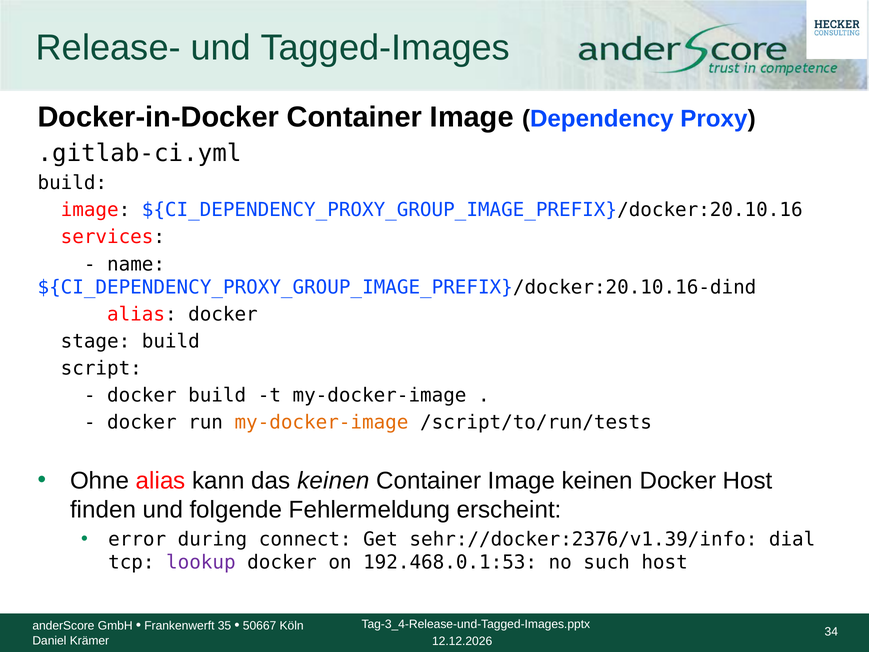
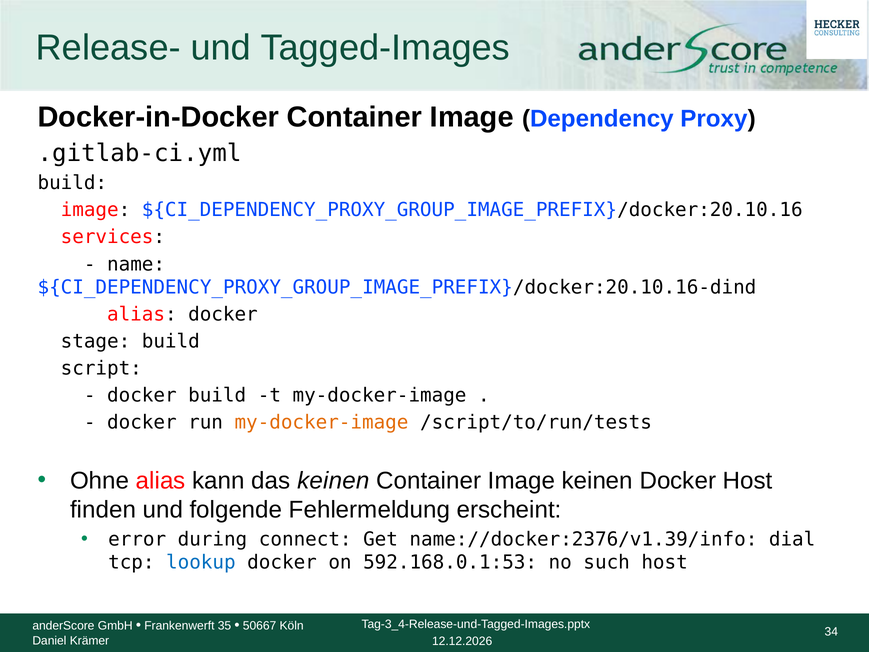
sehr://docker:2376/v1.39/info: sehr://docker:2376/v1.39/info -> name://docker:2376/v1.39/info
lookup colour: purple -> blue
192.468.0.1:53: 192.468.0.1:53 -> 592.168.0.1:53
